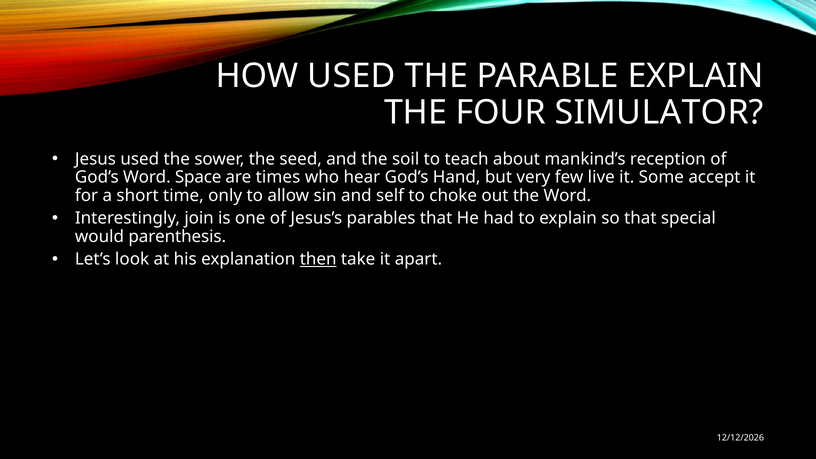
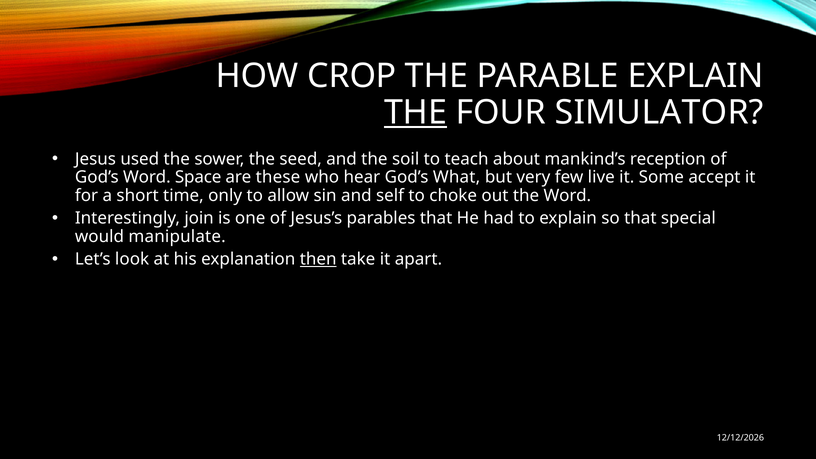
HOW USED: USED -> CROP
THE at (416, 113) underline: none -> present
times: times -> these
Hand: Hand -> What
parenthesis: parenthesis -> manipulate
